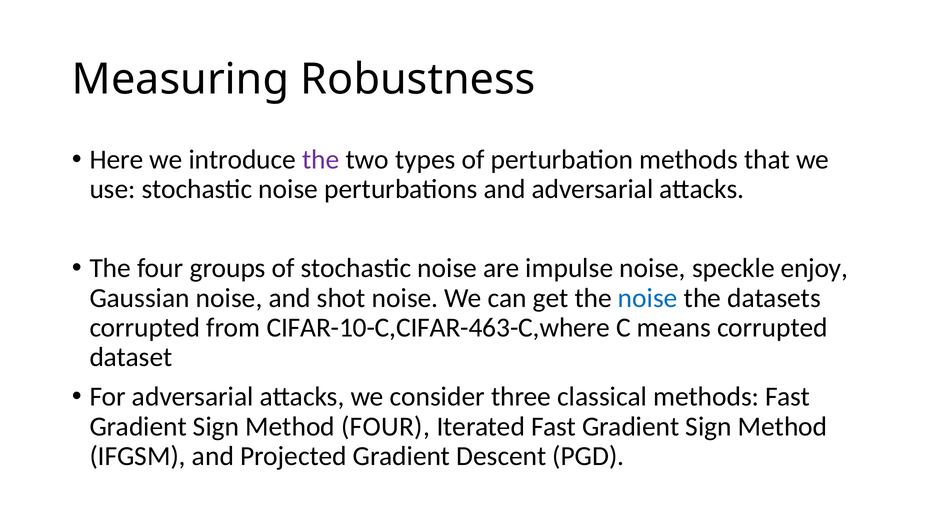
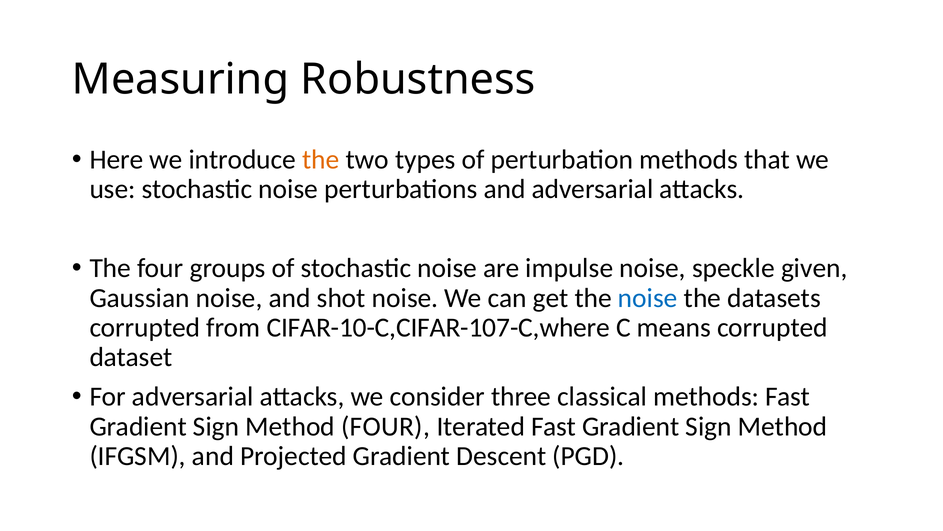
the at (321, 159) colour: purple -> orange
enjoy: enjoy -> given
CIFAR-10-C,CIFAR-463-C,where: CIFAR-10-C,CIFAR-463-C,where -> CIFAR-10-C,CIFAR-107-C,where
